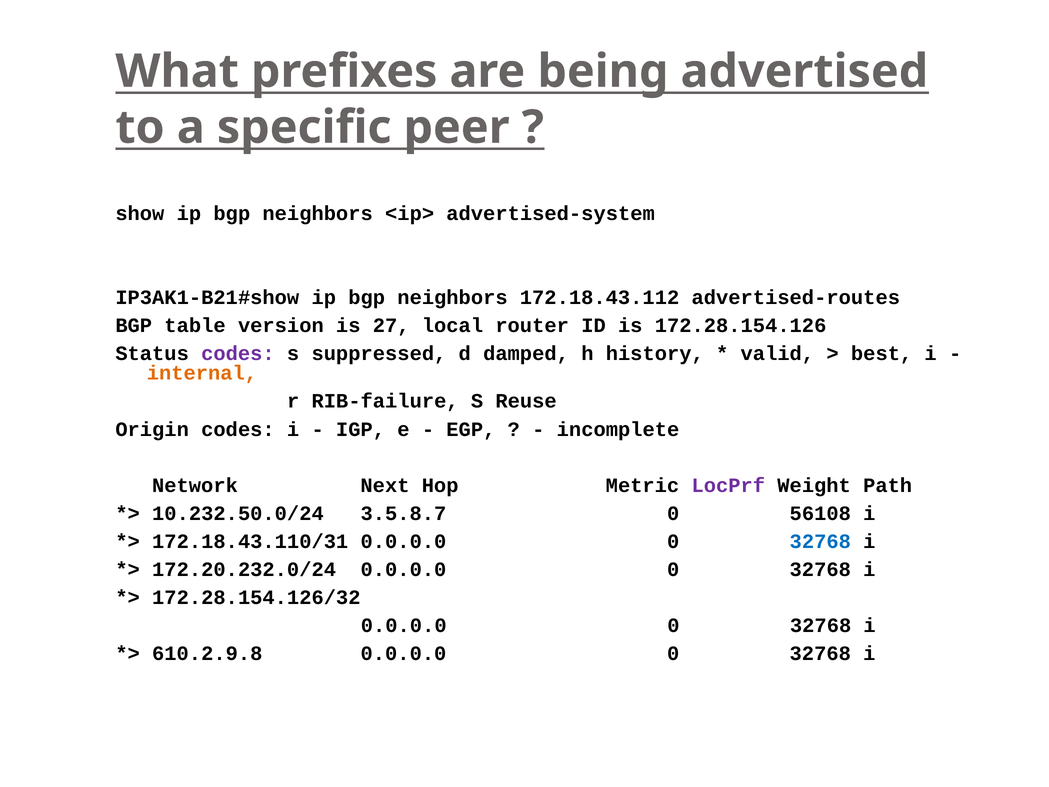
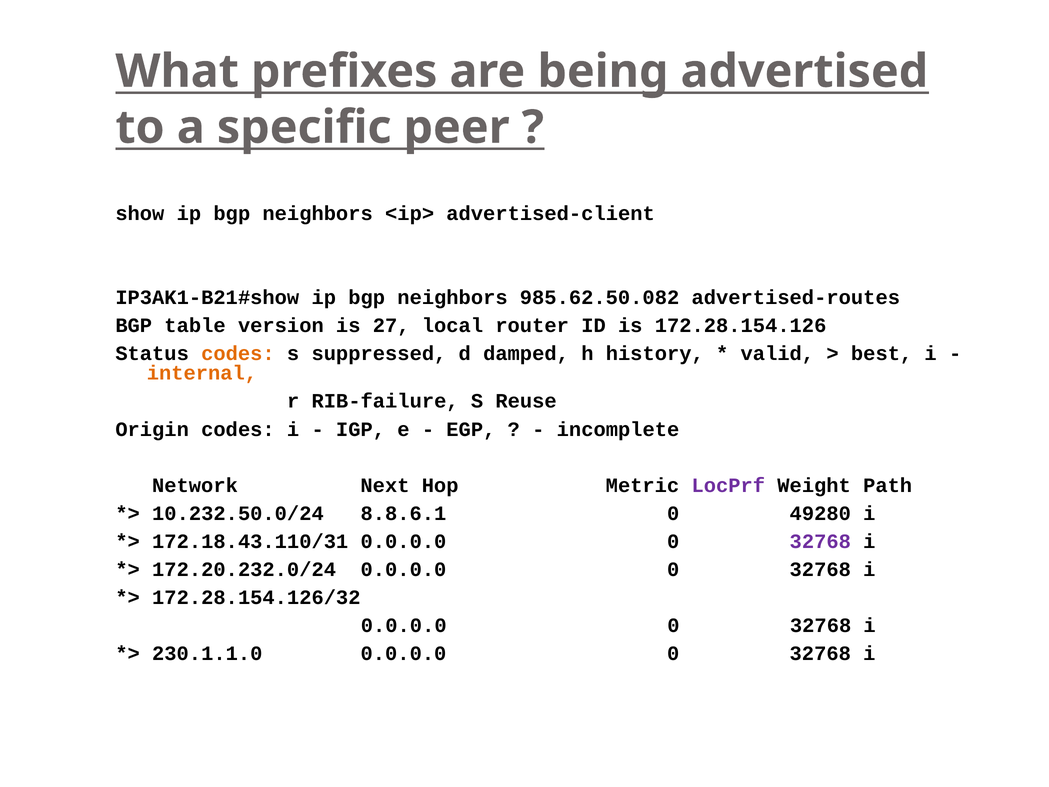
advertised-system: advertised-system -> advertised-client
172.18.43.112: 172.18.43.112 -> 985.62.50.082
codes at (238, 353) colour: purple -> orange
3.5.8.7: 3.5.8.7 -> 8.8.6.1
56108: 56108 -> 49280
32768 at (820, 541) colour: blue -> purple
610.2.9.8: 610.2.9.8 -> 230.1.1.0
